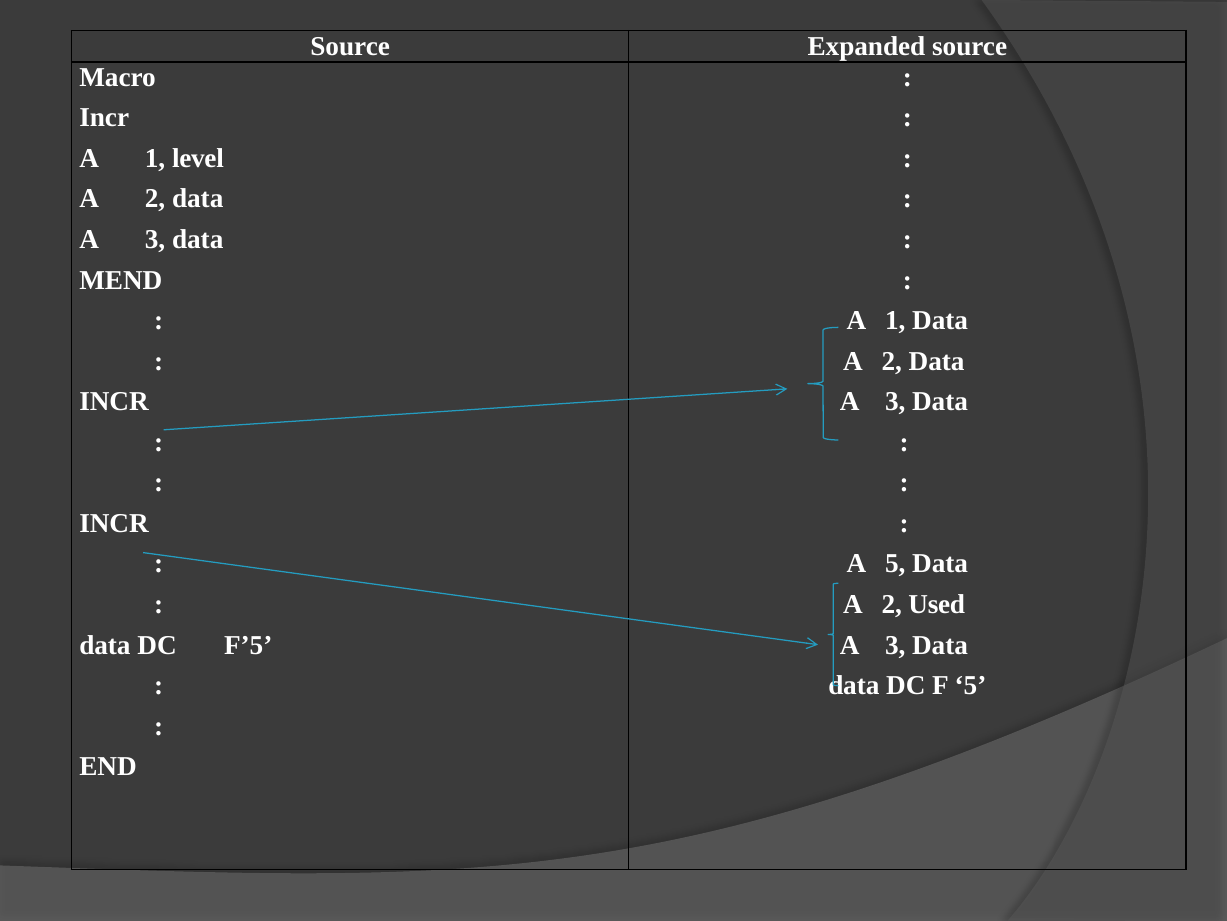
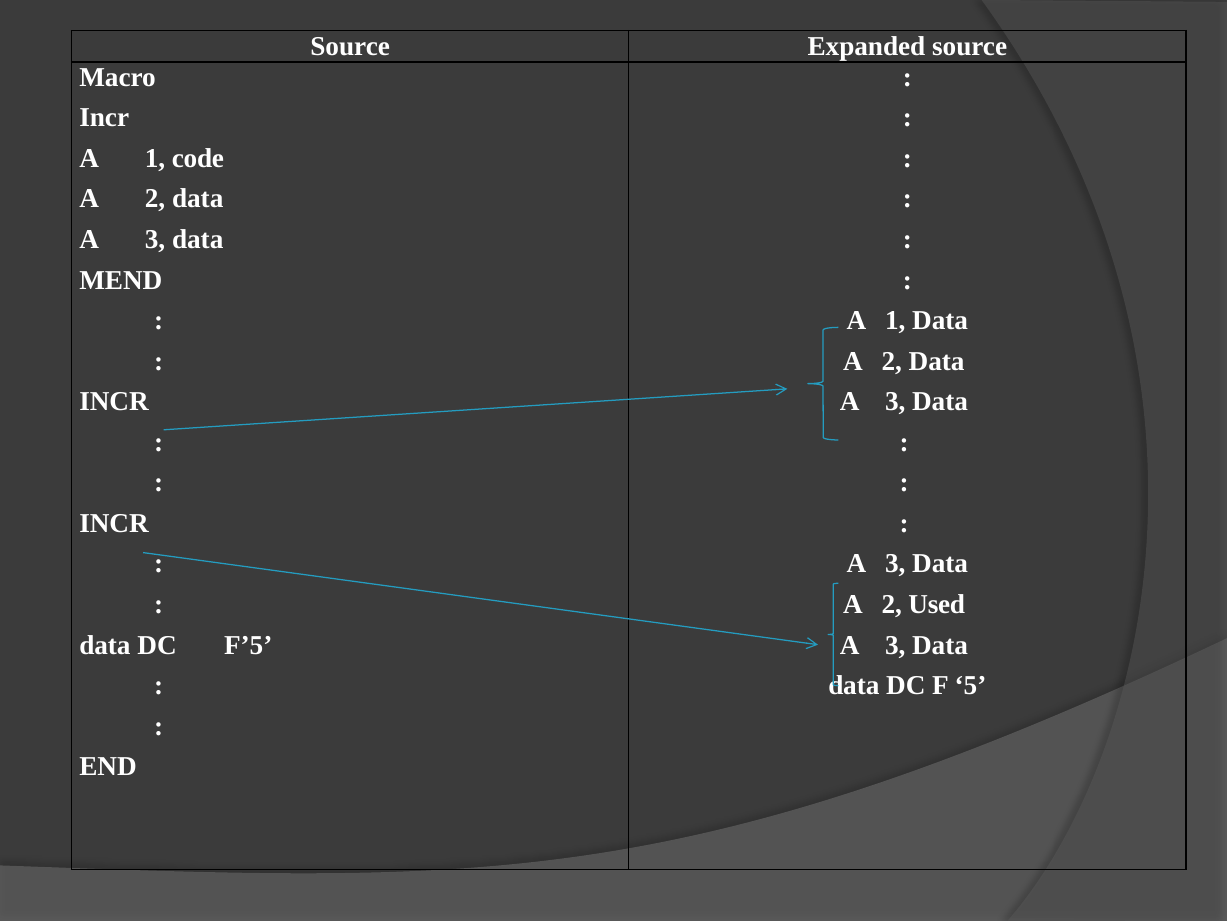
level: level -> code
5 at (895, 563): 5 -> 3
